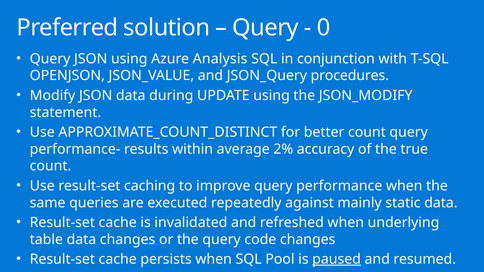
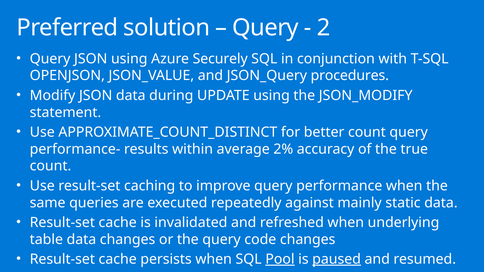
0: 0 -> 2
Analysis: Analysis -> Securely
Pool underline: none -> present
